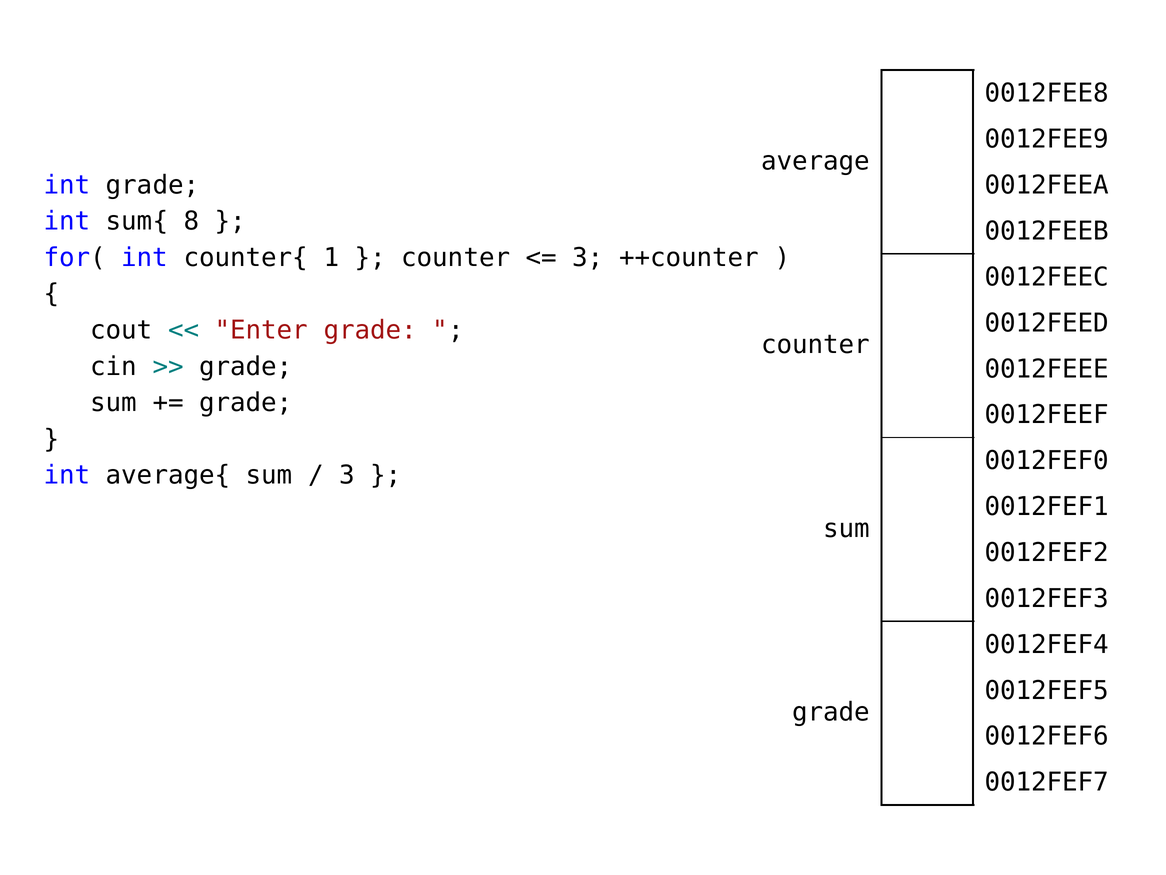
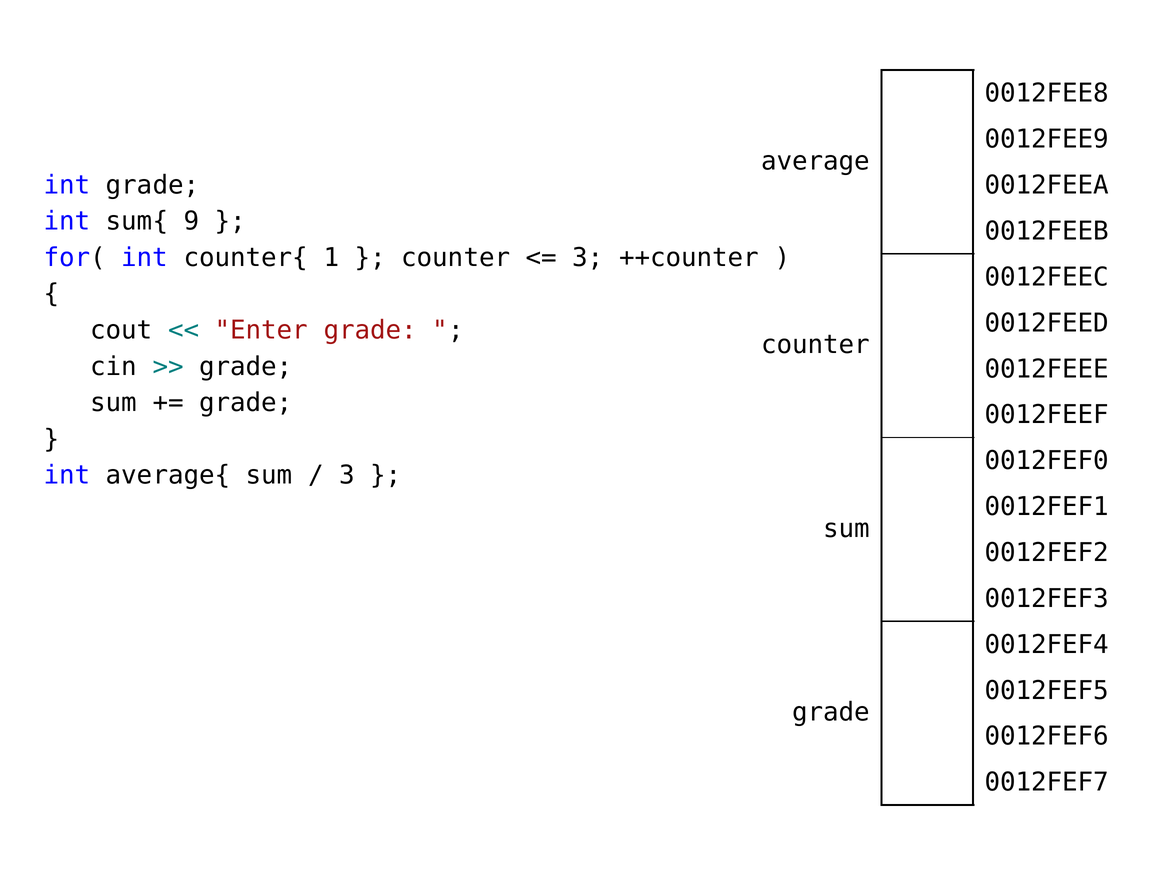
8: 8 -> 9
